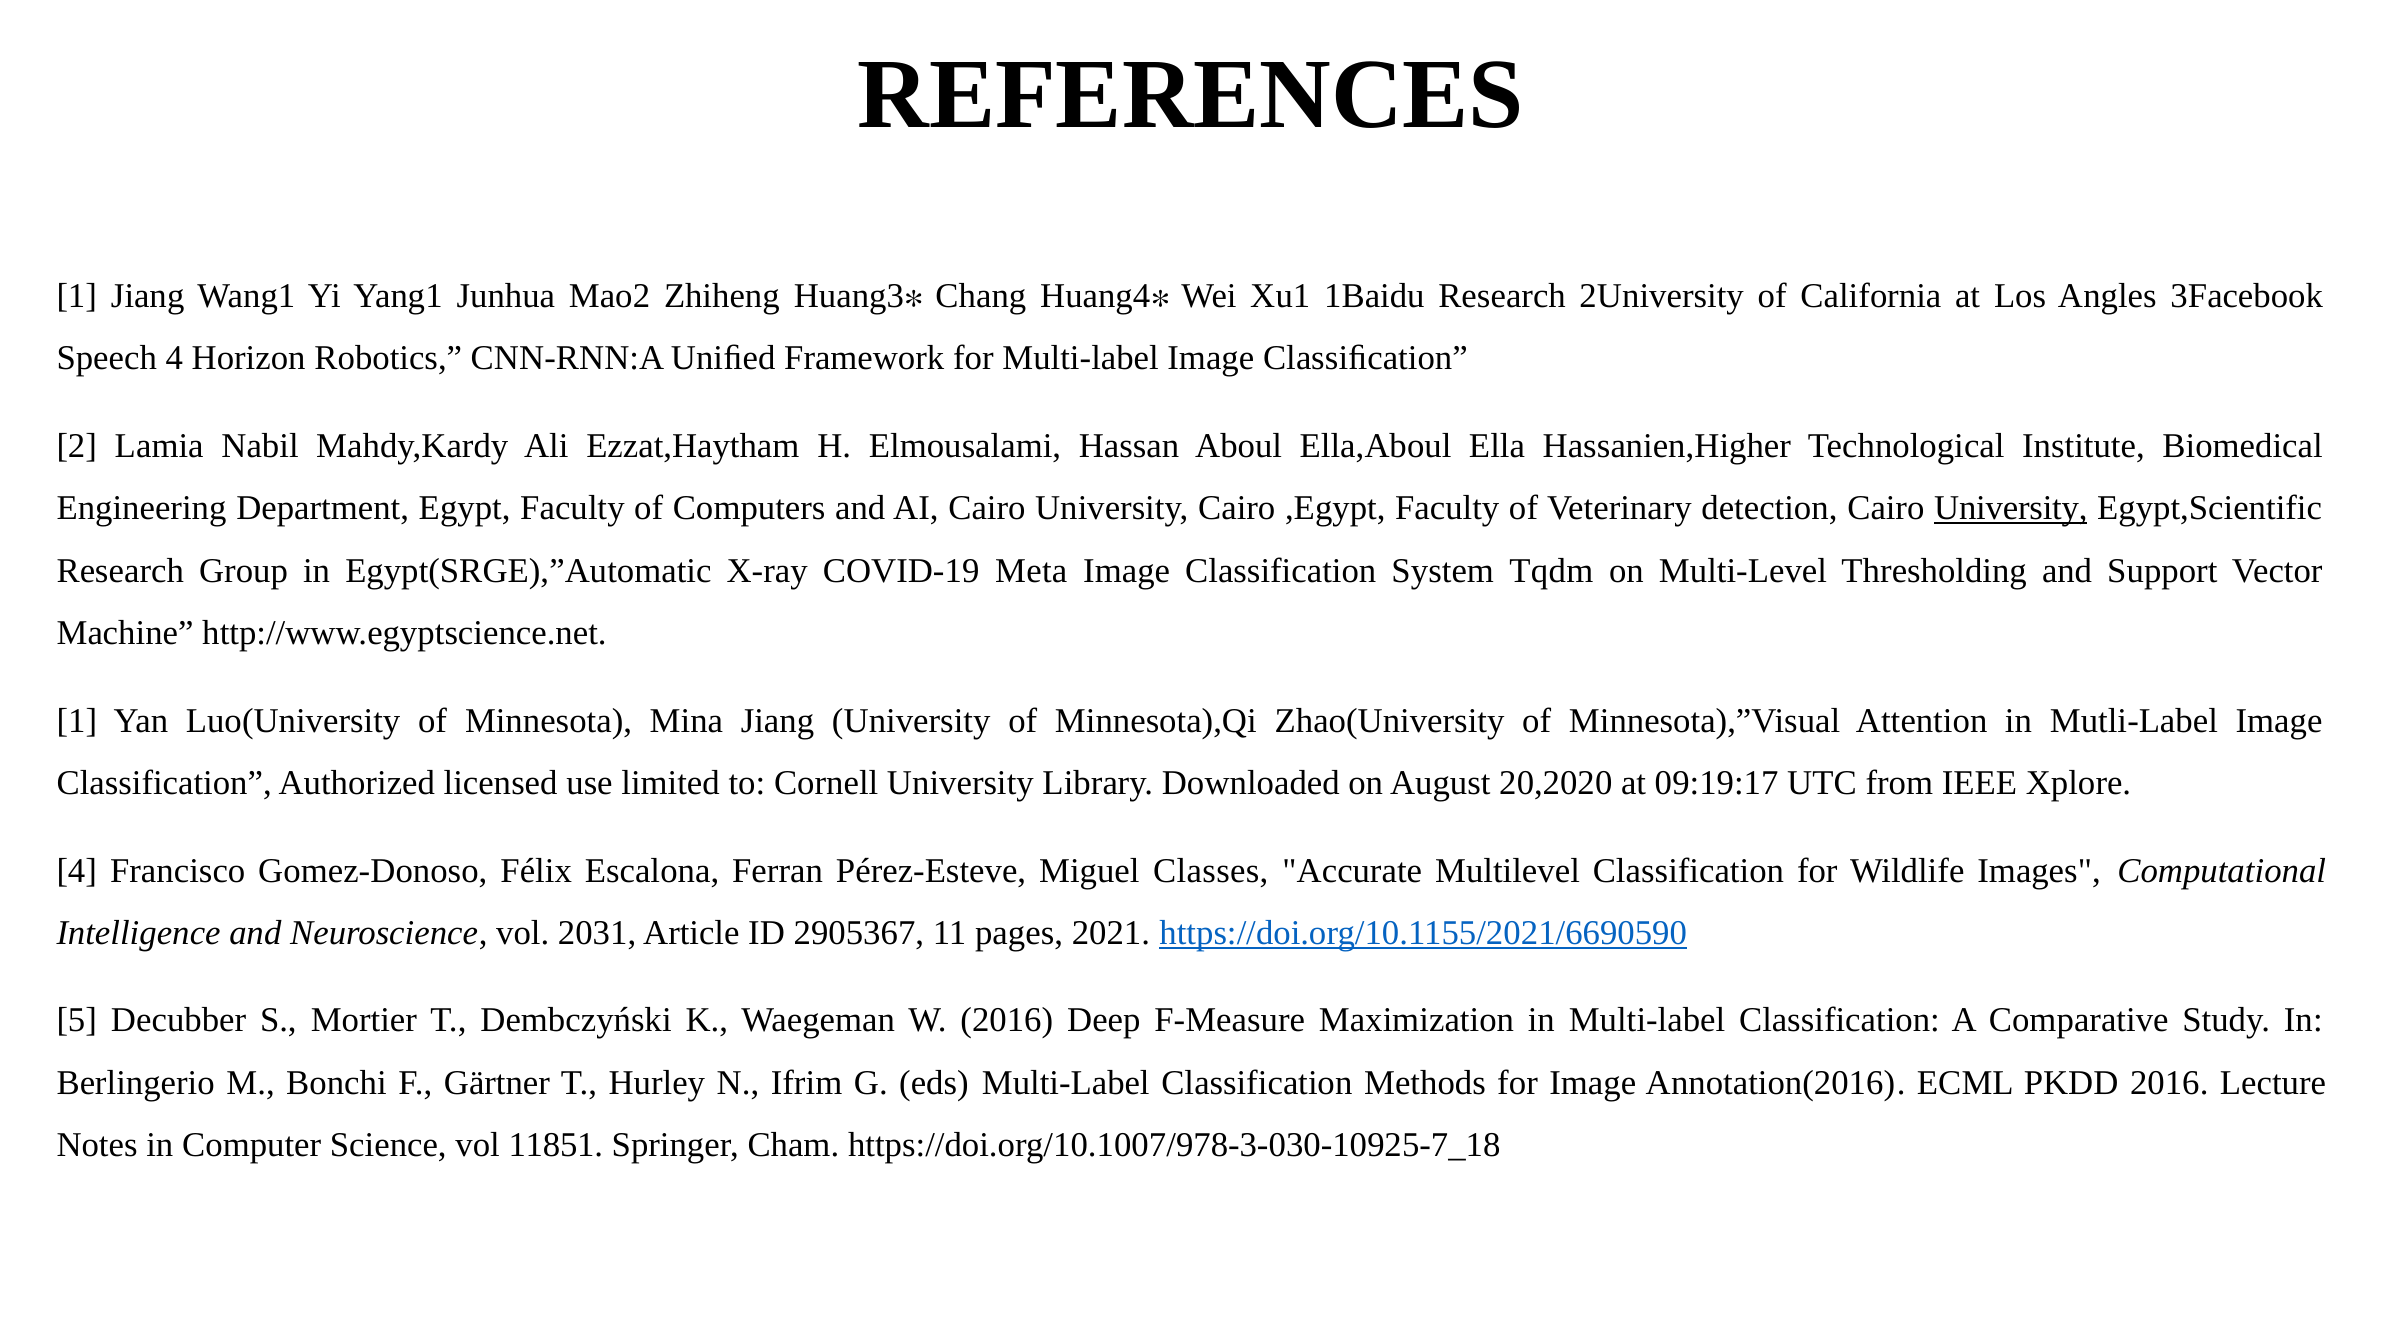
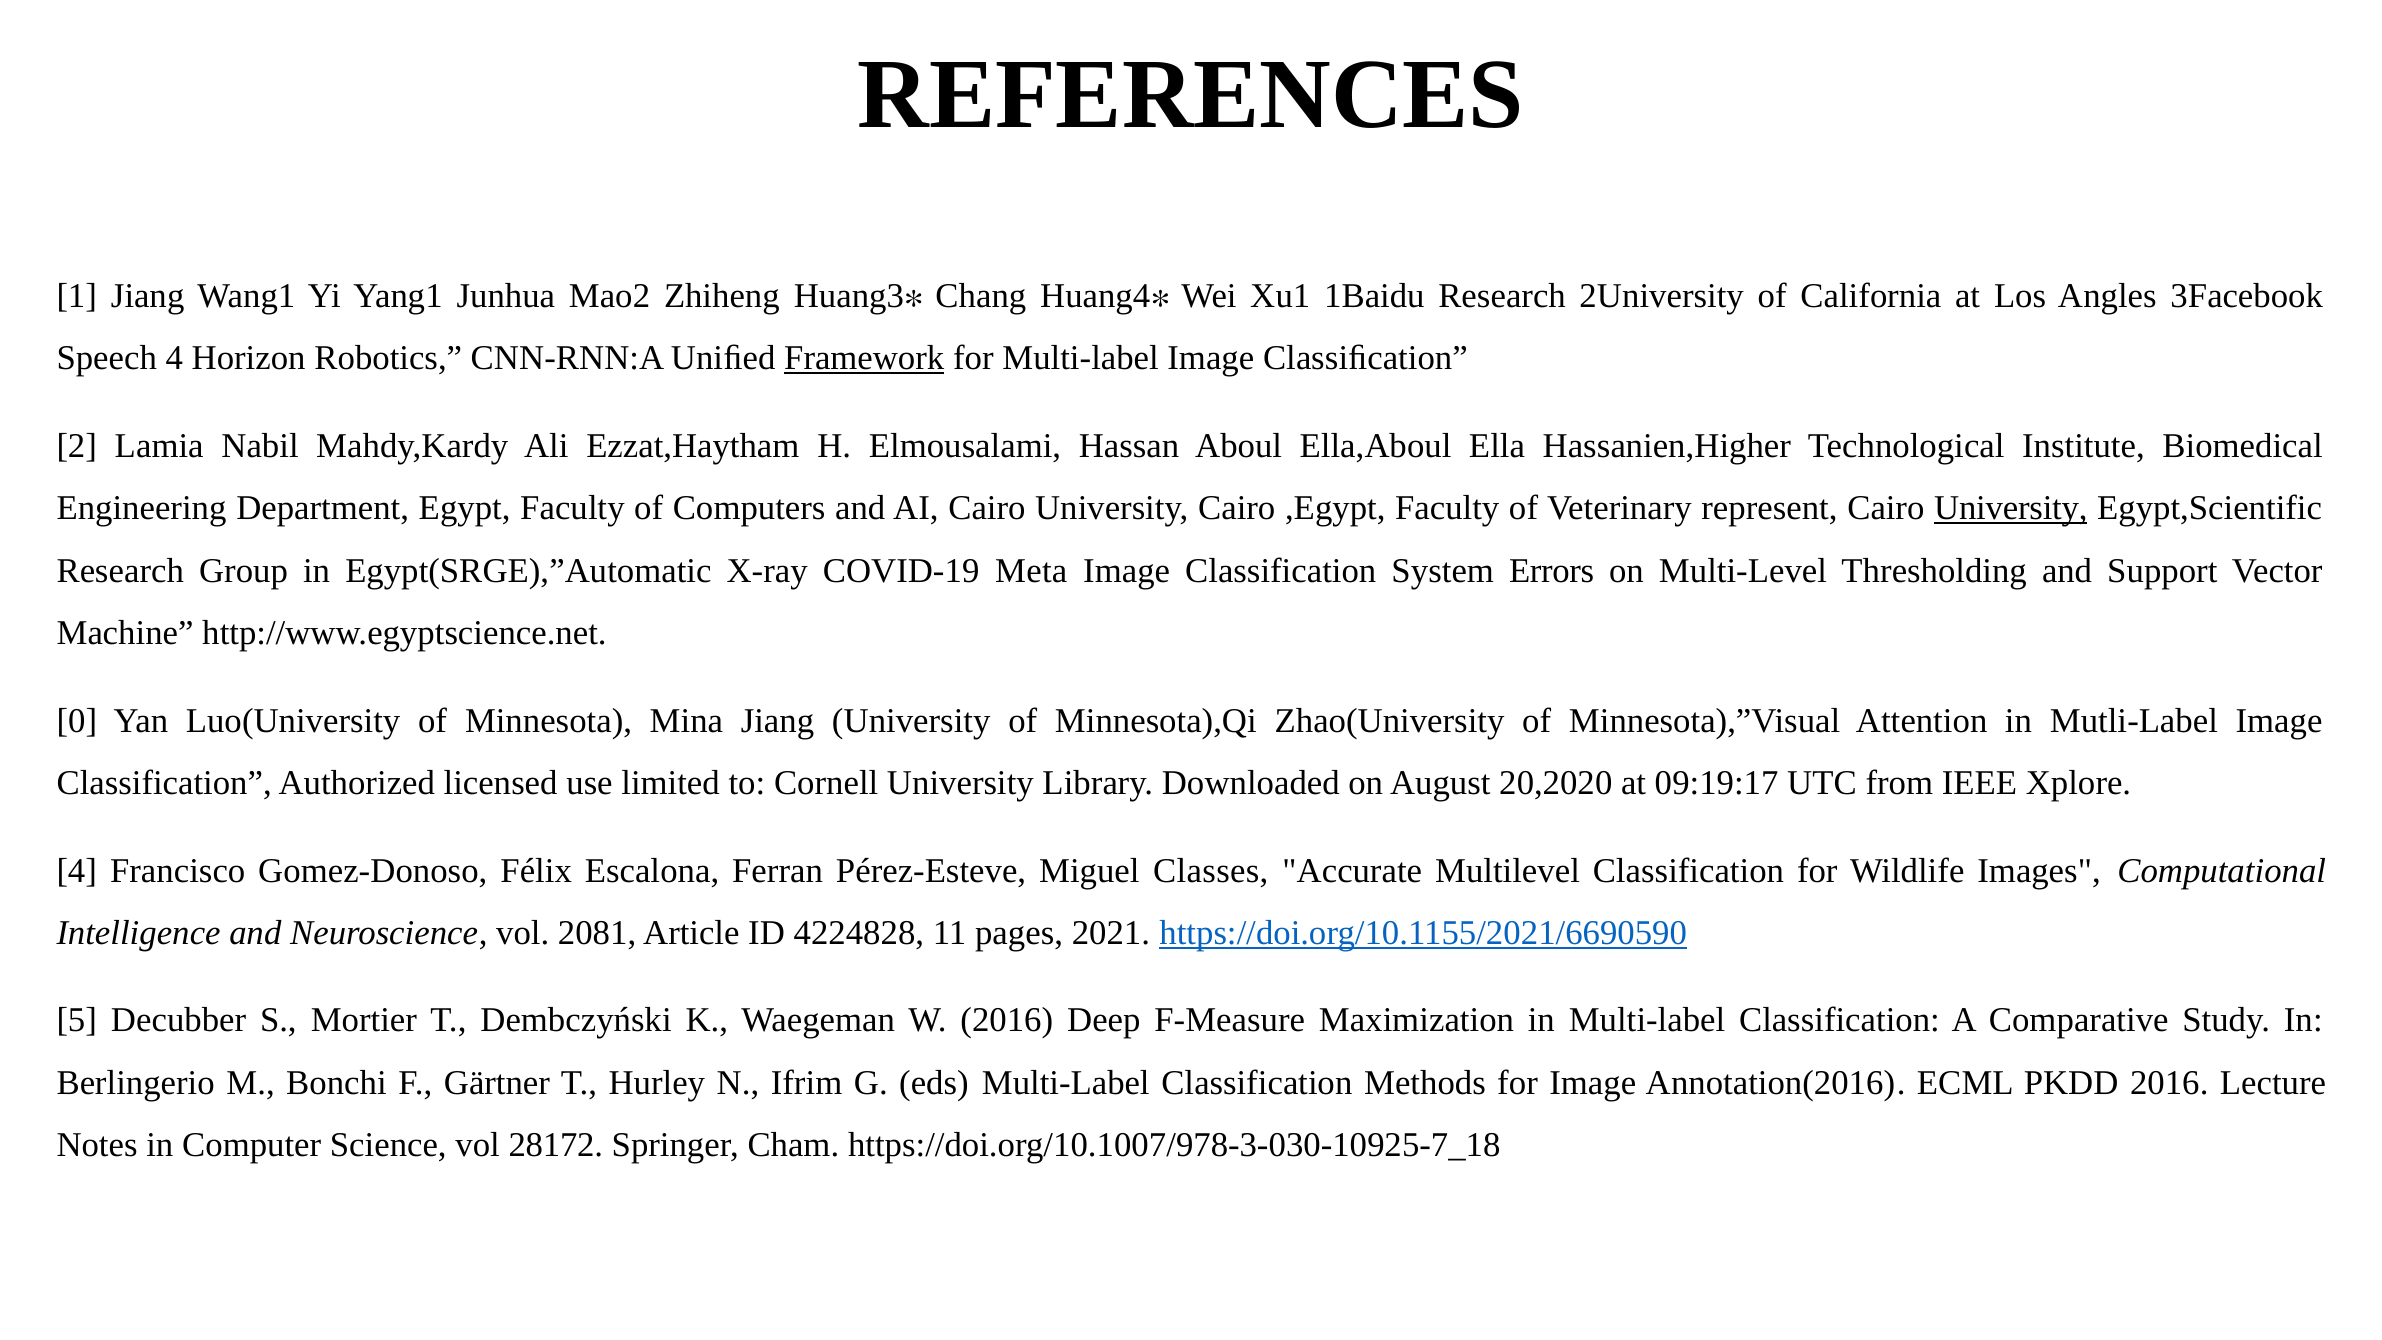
Framework underline: none -> present
detection: detection -> represent
Tqdm: Tqdm -> Errors
1 at (77, 721): 1 -> 0
2031: 2031 -> 2081
2905367: 2905367 -> 4224828
11851: 11851 -> 28172
